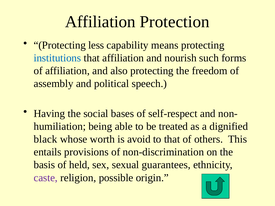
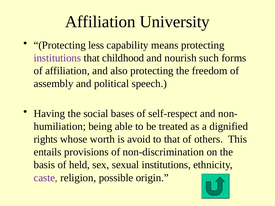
Protection: Protection -> University
institutions at (57, 58) colour: blue -> purple
that affiliation: affiliation -> childhood
black: black -> rights
sexual guarantees: guarantees -> institutions
